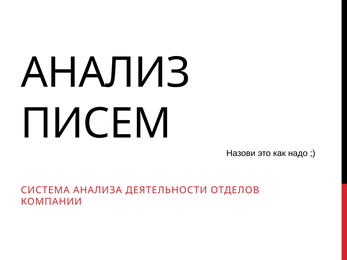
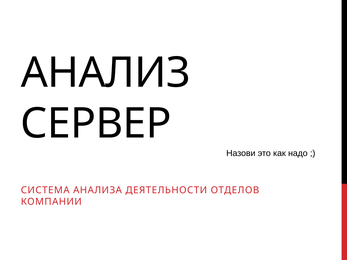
ПИСЕМ: ПИСЕМ -> СЕРВЕР
